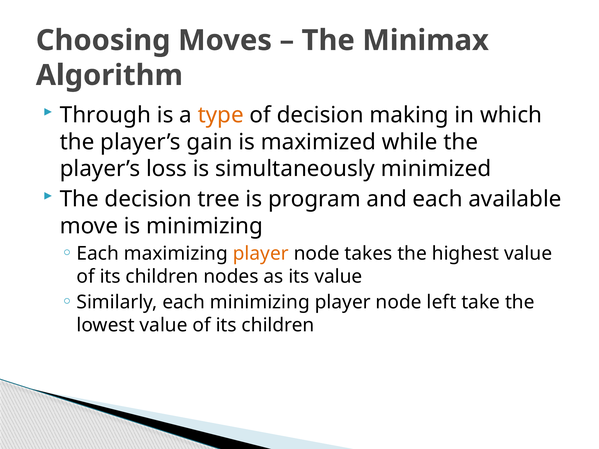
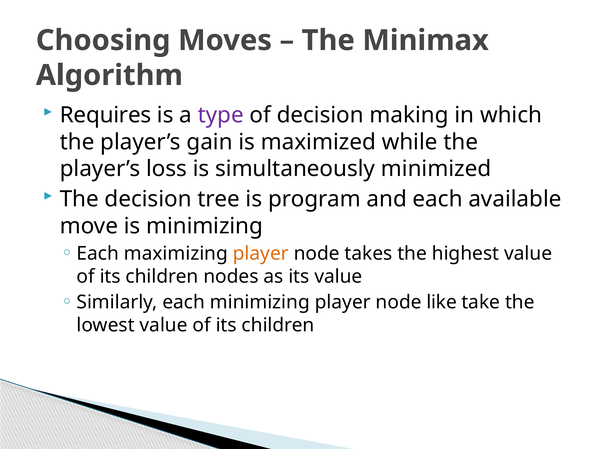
Through: Through -> Requires
type colour: orange -> purple
left: left -> like
